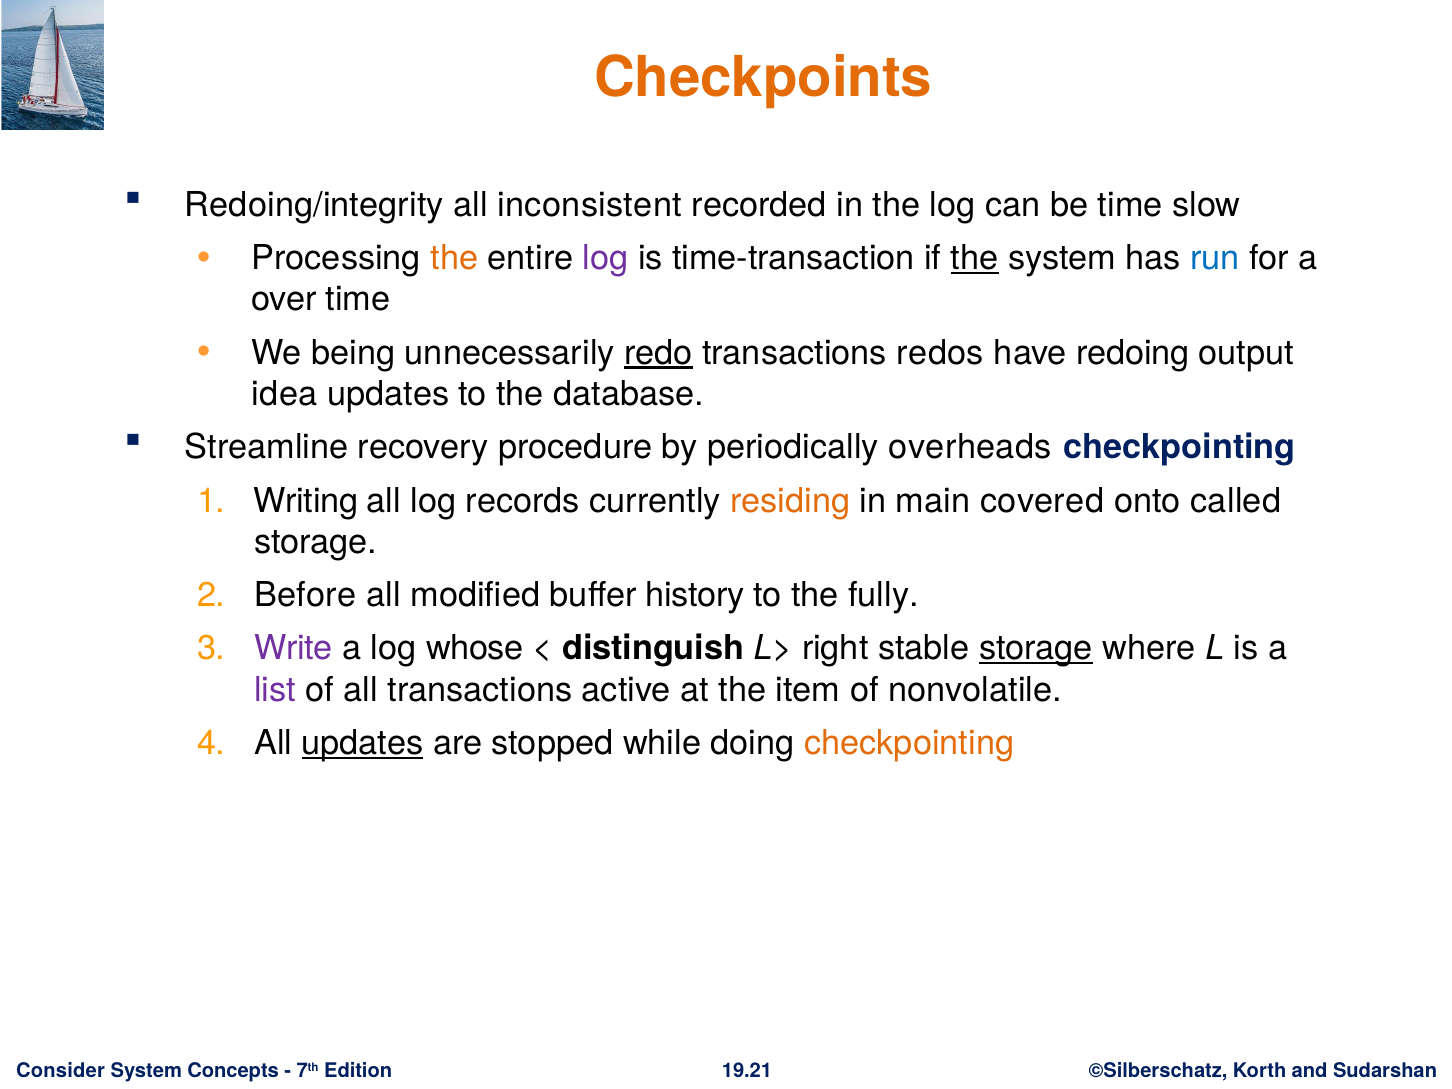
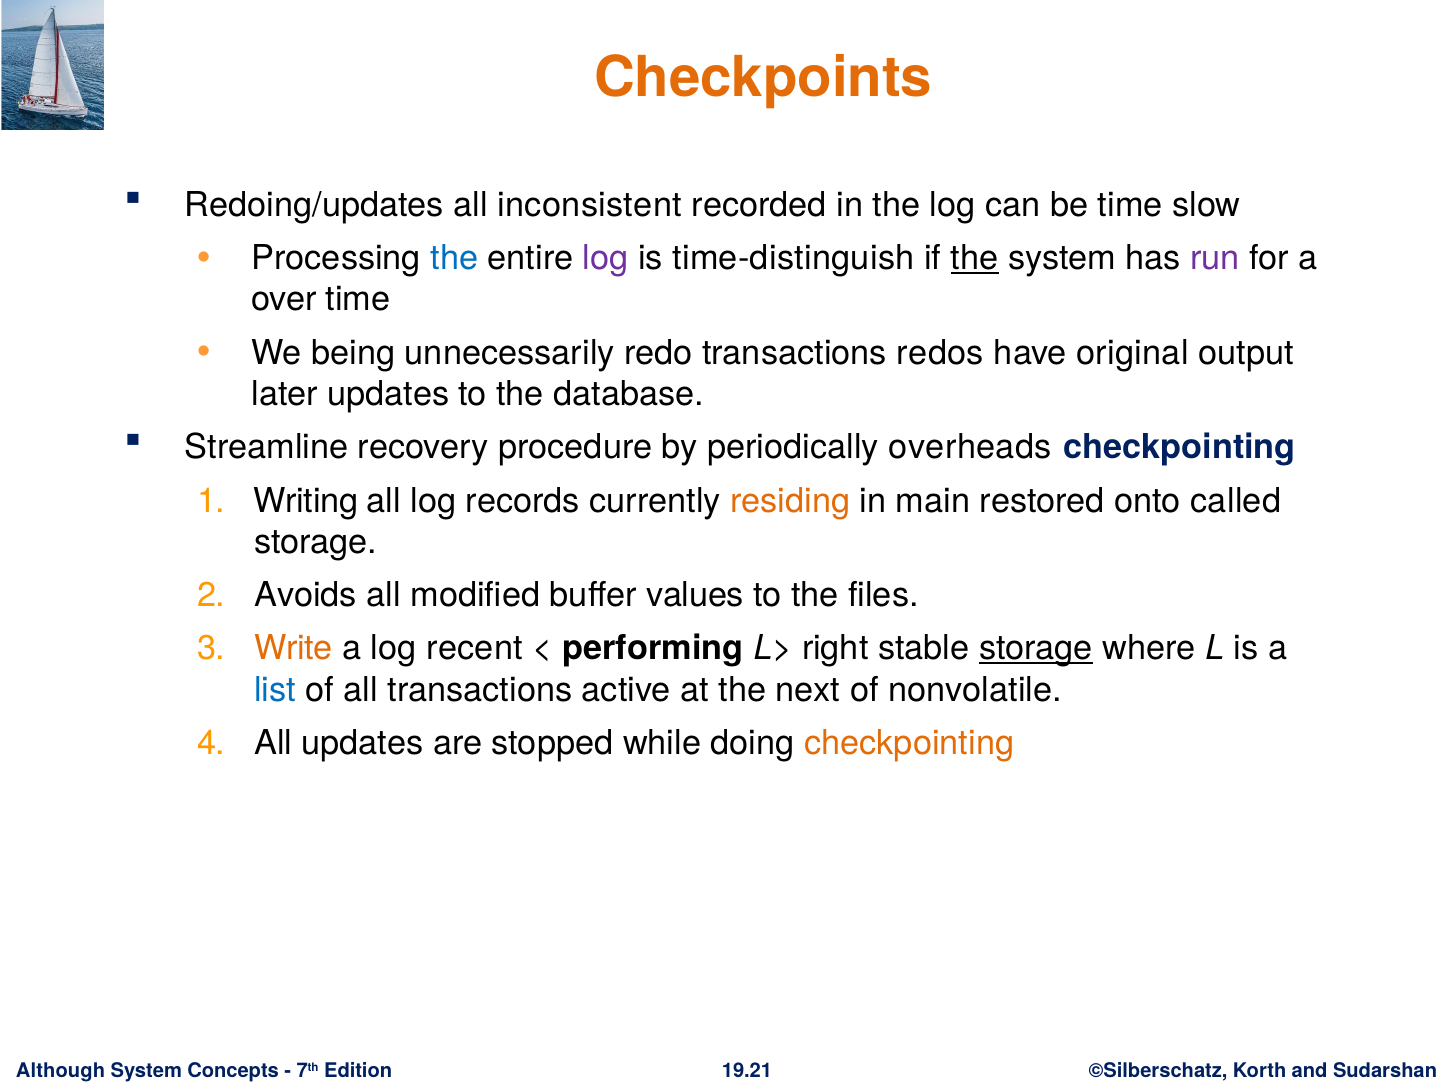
Redoing/integrity: Redoing/integrity -> Redoing/updates
the at (454, 258) colour: orange -> blue
time-transaction: time-transaction -> time-distinguish
run colour: blue -> purple
redo underline: present -> none
redoing: redoing -> original
idea: idea -> later
covered: covered -> restored
Before: Before -> Avoids
history: history -> values
fully: fully -> files
Write colour: purple -> orange
whose: whose -> recent
distinguish: distinguish -> performing
list colour: purple -> blue
item: item -> next
updates at (363, 743) underline: present -> none
Consider: Consider -> Although
